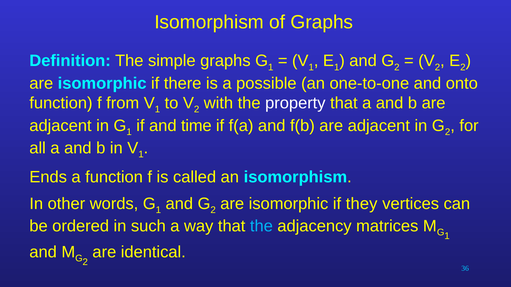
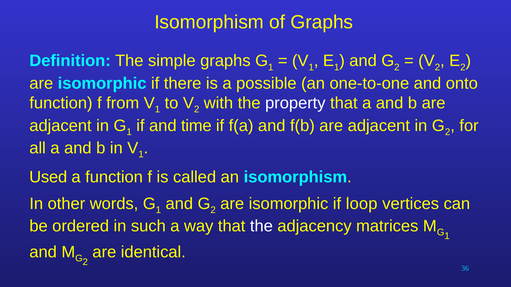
Ends: Ends -> Used
they: they -> loop
the at (261, 226) colour: light blue -> white
